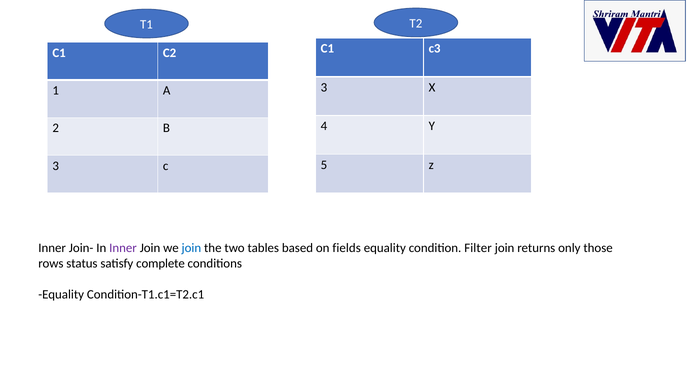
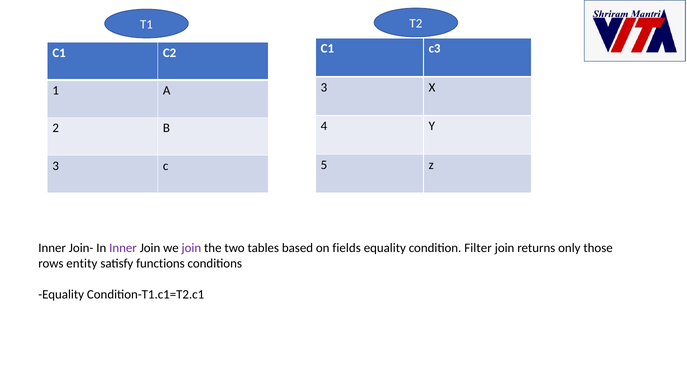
join at (191, 248) colour: blue -> purple
status: status -> entity
complete: complete -> functions
